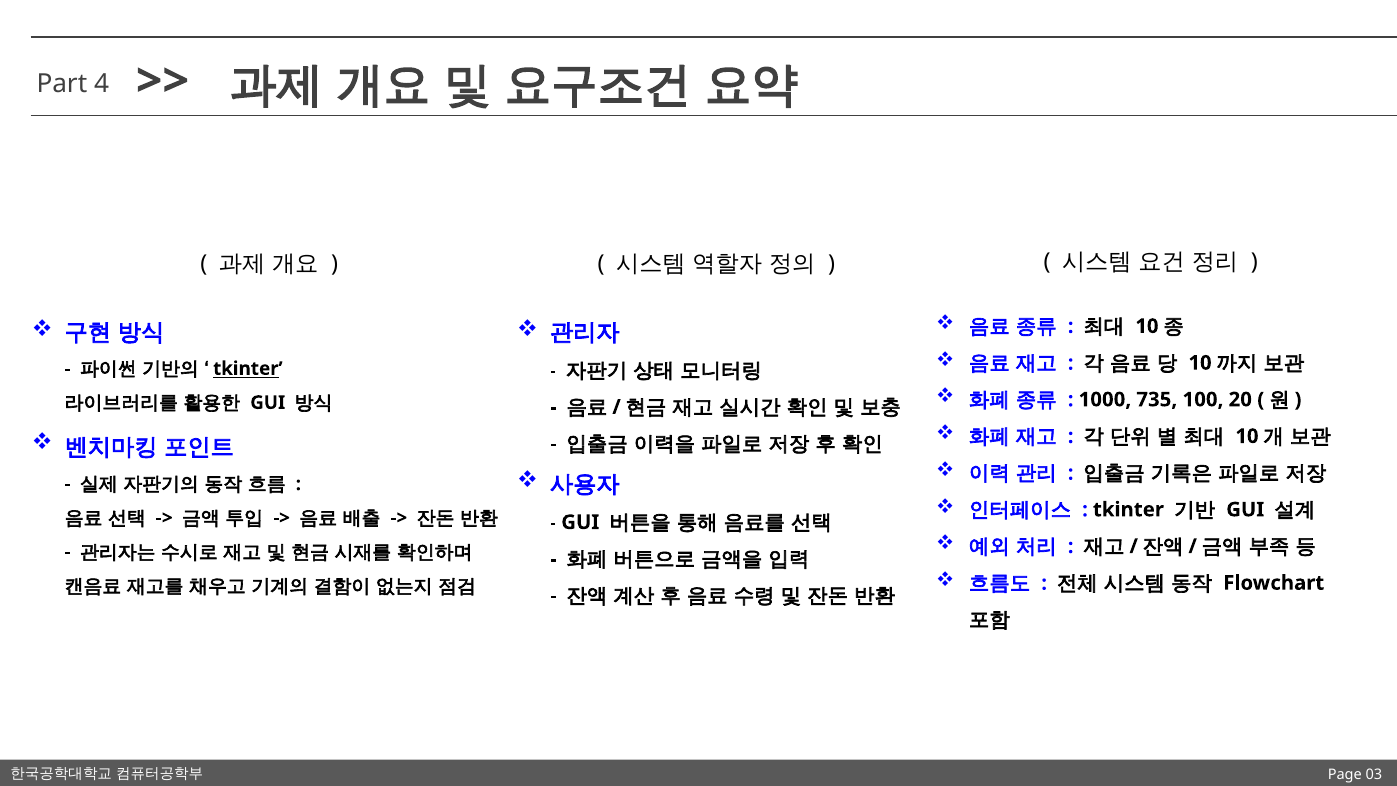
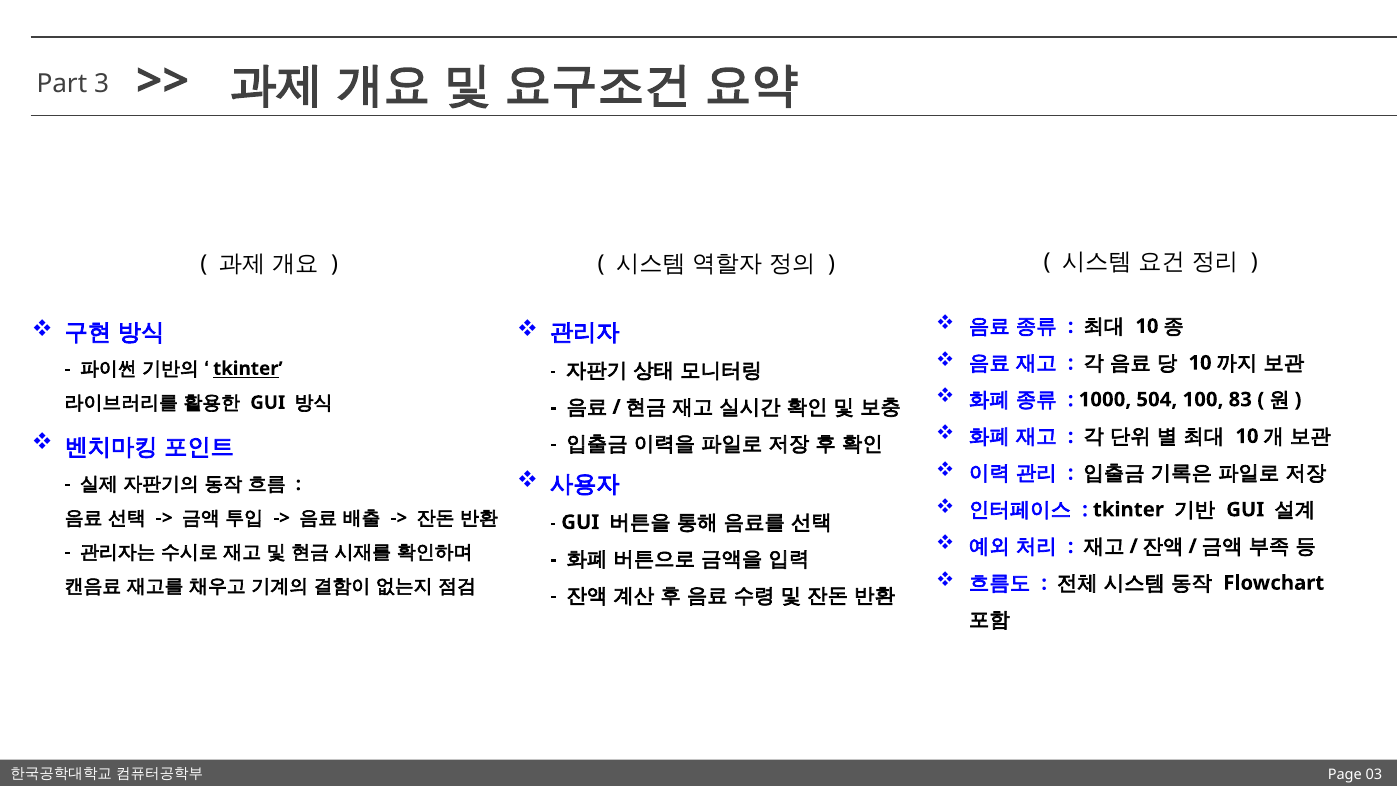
4: 4 -> 3
735: 735 -> 504
20: 20 -> 83
